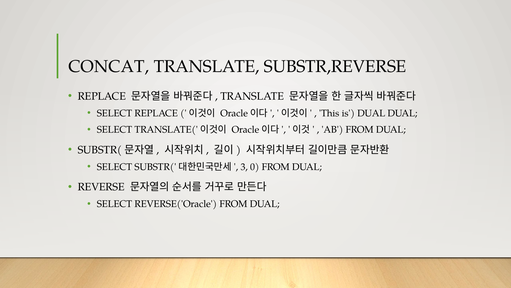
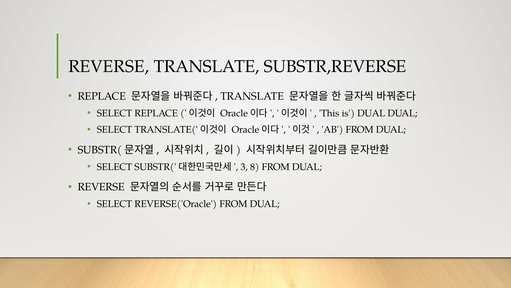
CONCAT at (109, 66): CONCAT -> REVERSE
0: 0 -> 8
